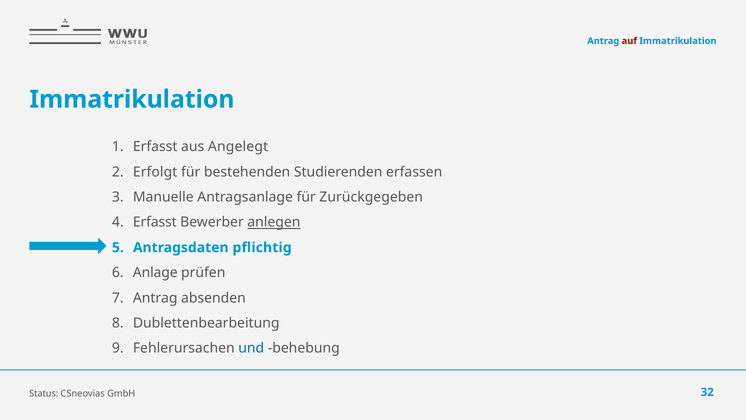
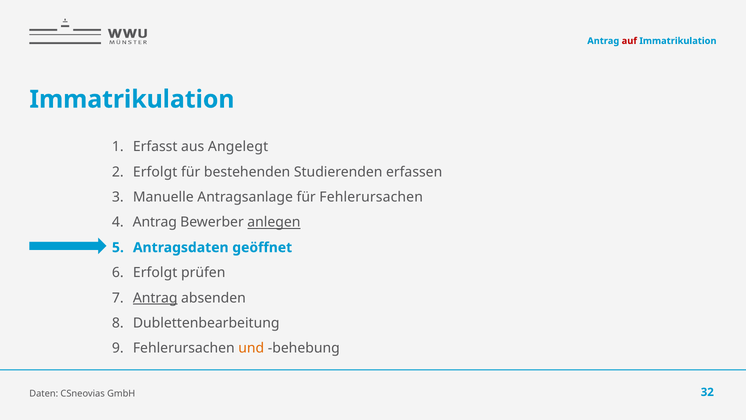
für Zurückgegeben: Zurückgegeben -> Fehlerursachen
Erfasst at (155, 222): Erfasst -> Antrag
pflichtig: pflichtig -> geöffnet
Anlage at (155, 273): Anlage -> Erfolgt
Antrag at (155, 298) underline: none -> present
und colour: blue -> orange
Status: Status -> Daten
